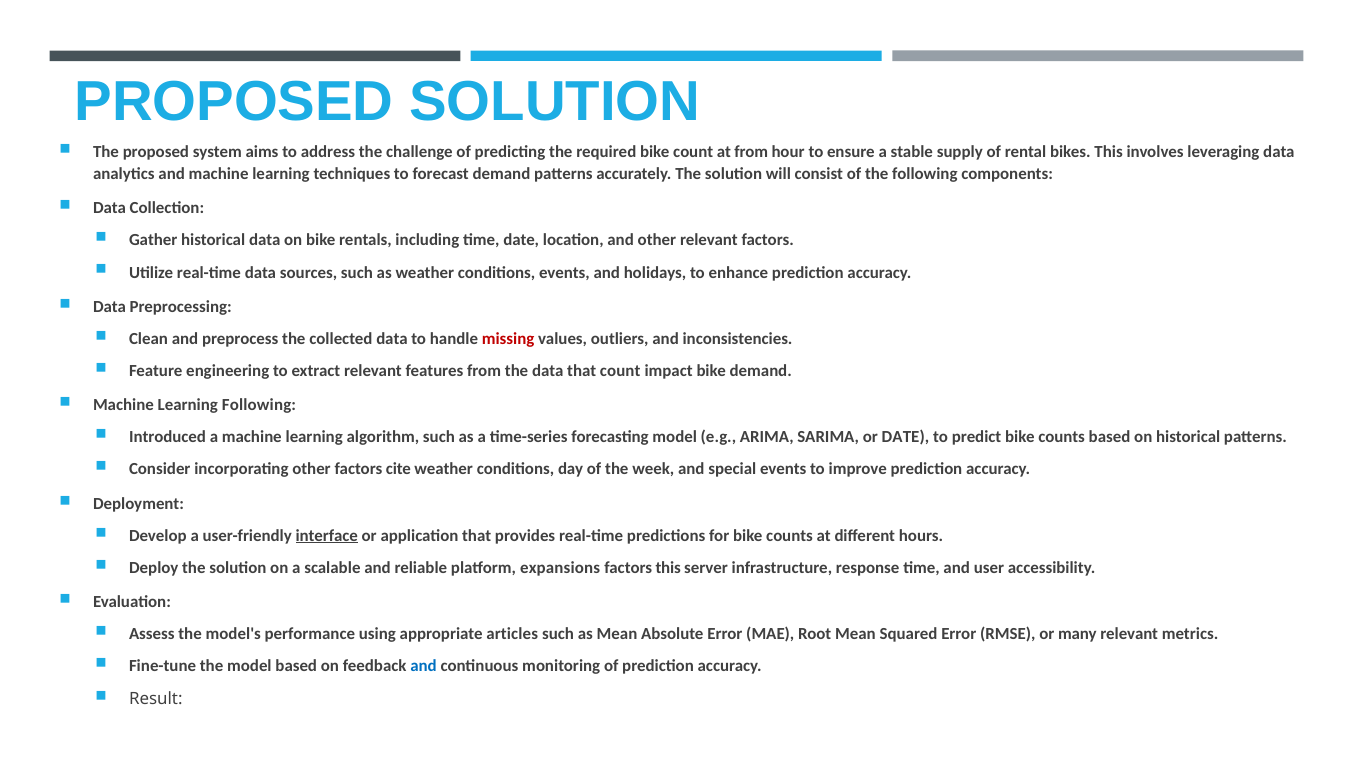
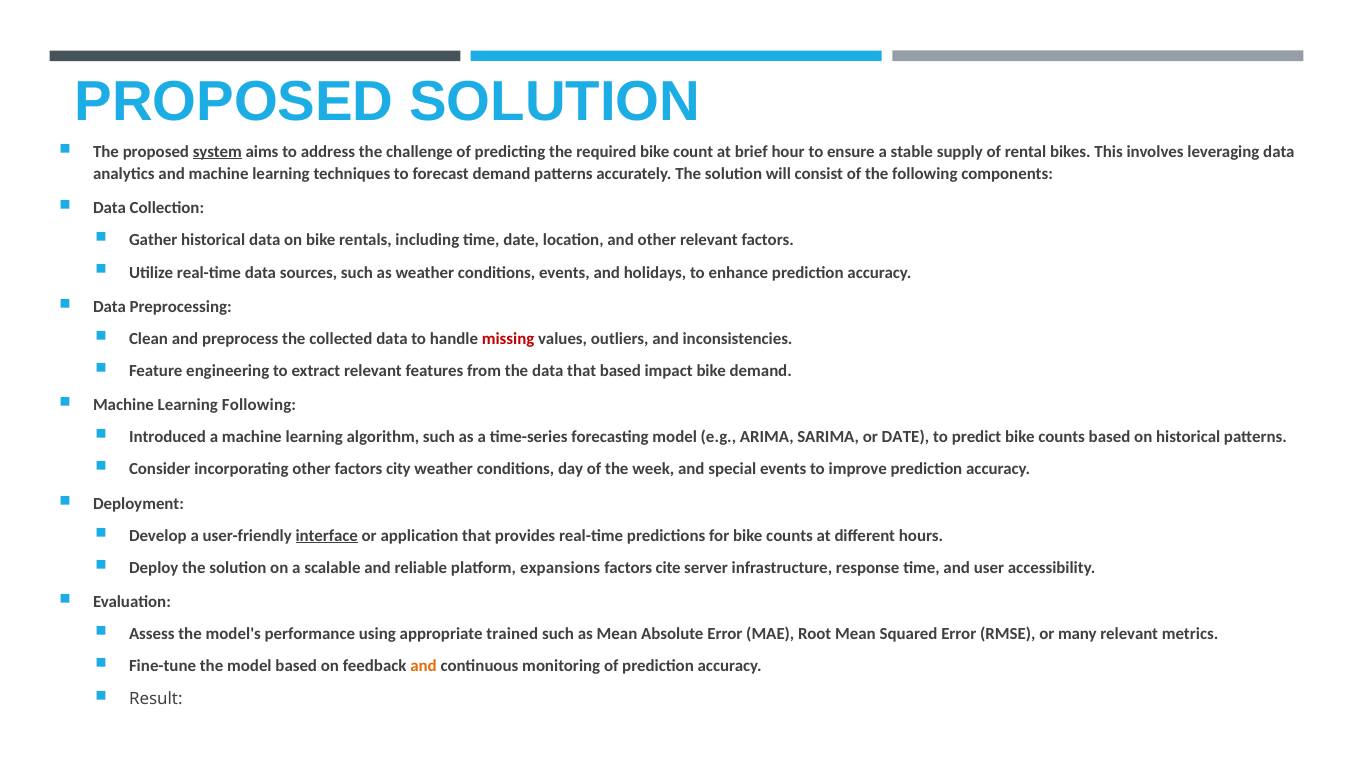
system underline: none -> present
at from: from -> brief
that count: count -> based
cite: cite -> city
factors this: this -> cite
articles: articles -> trained
and at (423, 666) colour: blue -> orange
